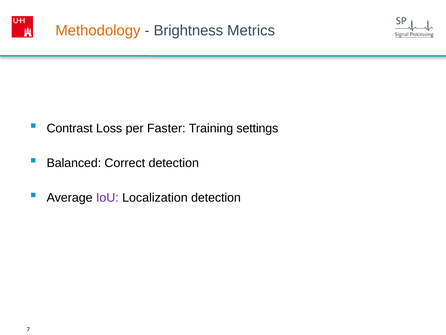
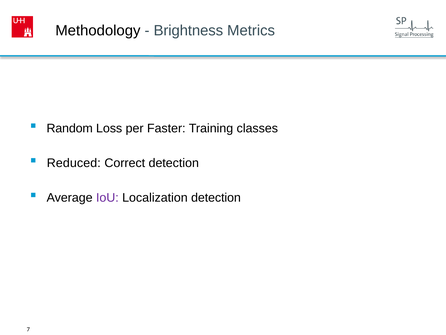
Methodology colour: orange -> black
Contrast: Contrast -> Random
settings: settings -> classes
Balanced: Balanced -> Reduced
